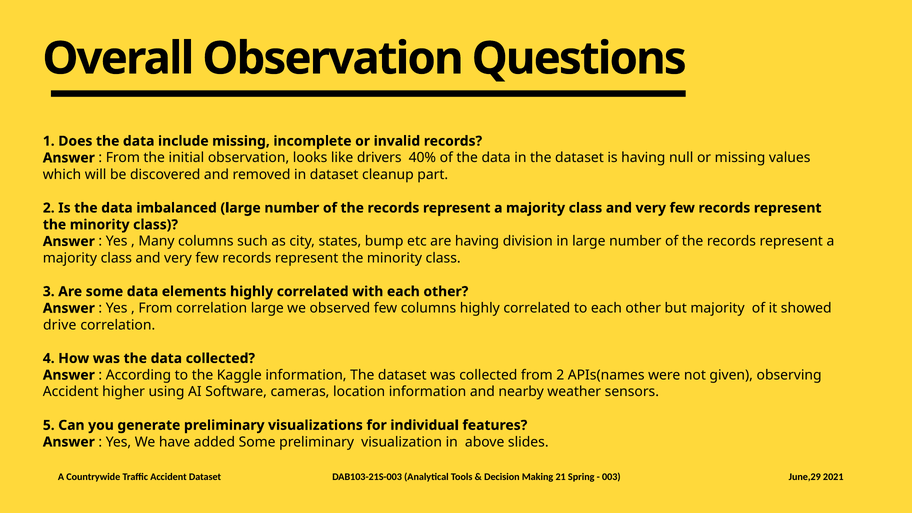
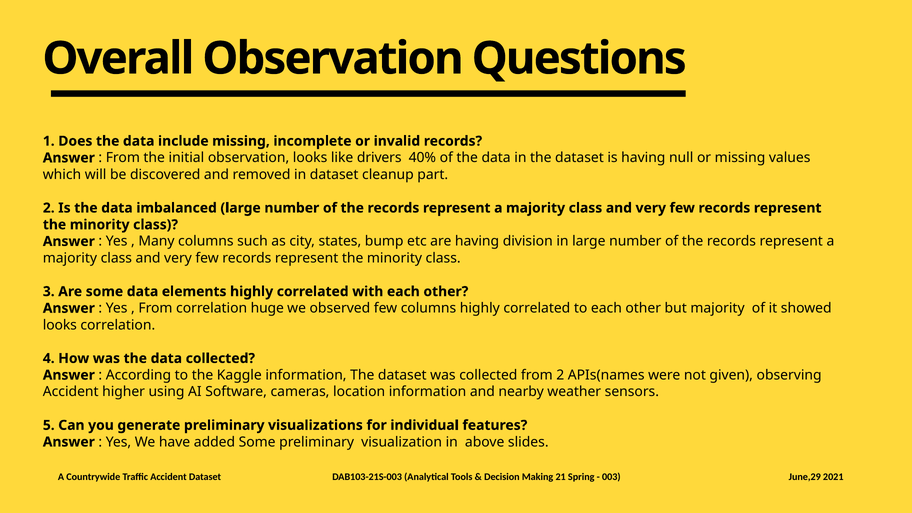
correlation large: large -> huge
drive at (60, 325): drive -> looks
